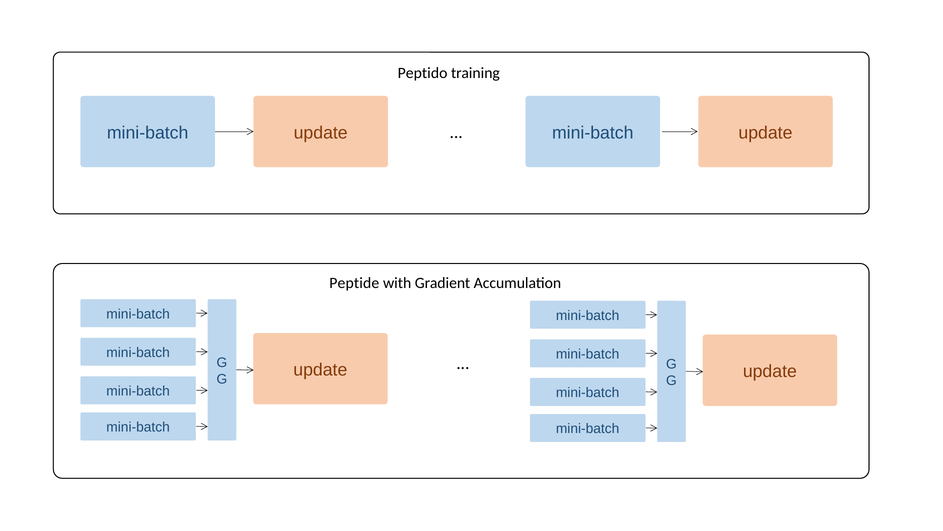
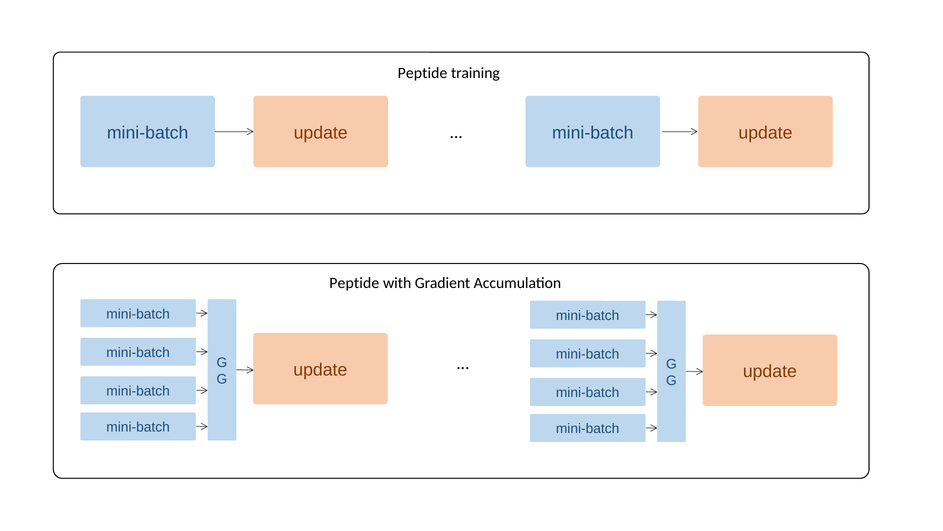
Peptido at (423, 73): Peptido -> Peptide
